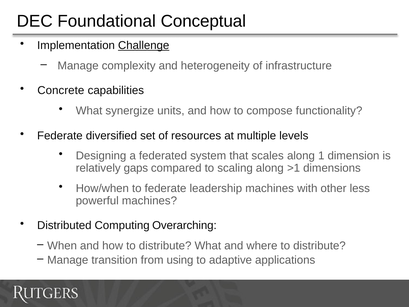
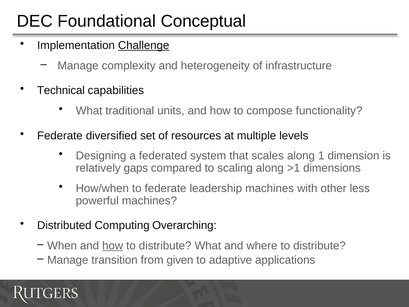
Concrete: Concrete -> Technical
synergize: synergize -> traditional
how at (113, 245) underline: none -> present
using: using -> given
